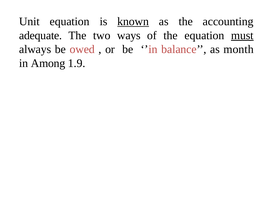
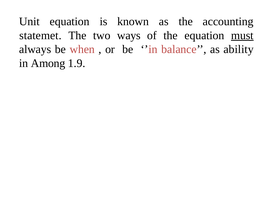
known underline: present -> none
adequate: adequate -> statemet
owed: owed -> when
month: month -> ability
